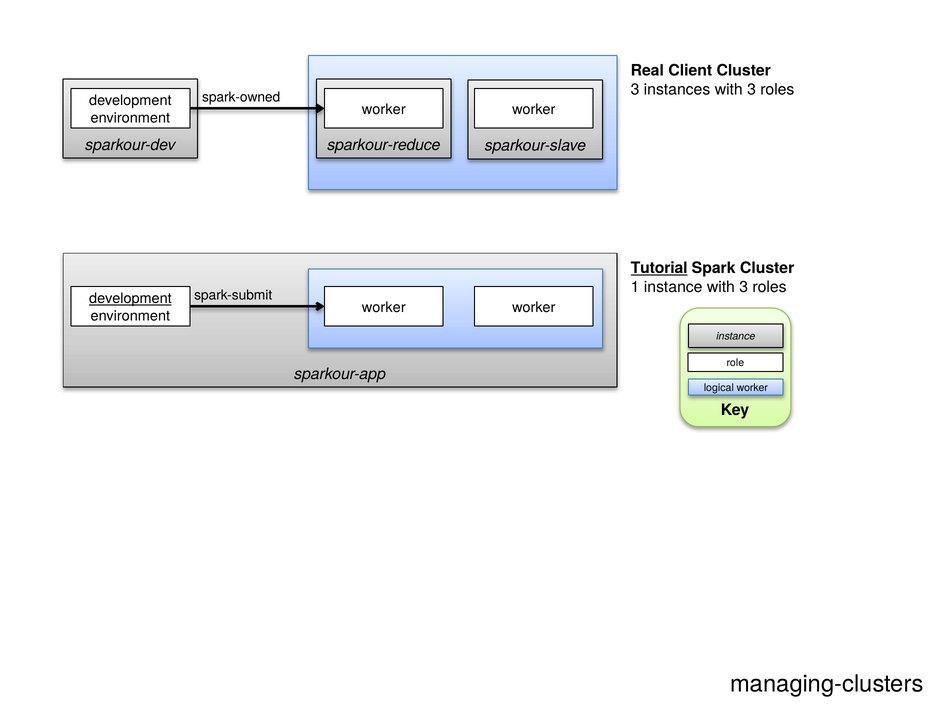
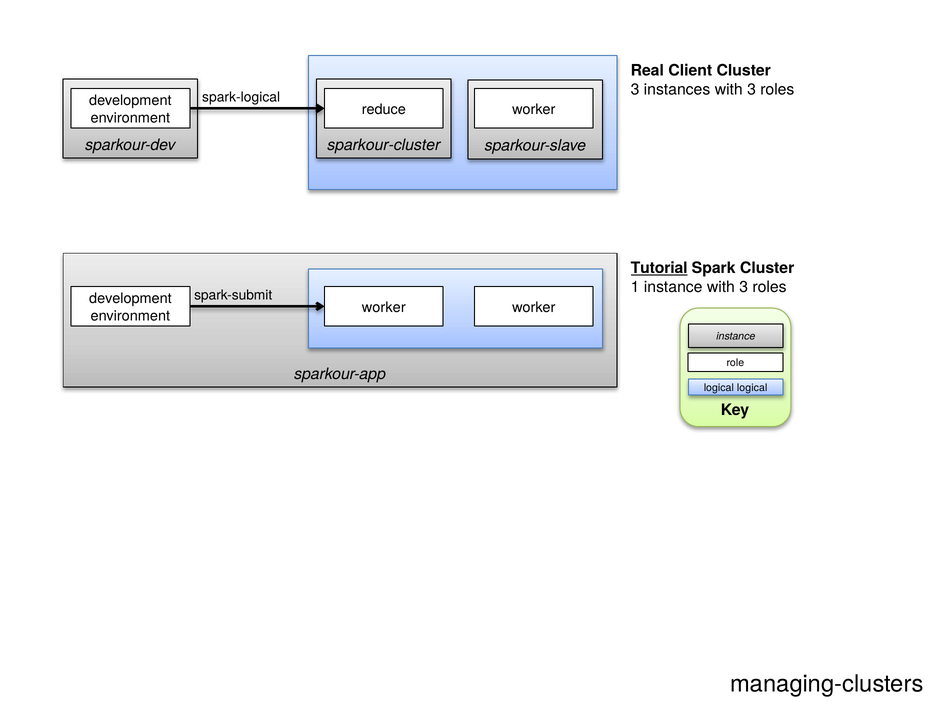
spark-owned: spark-owned -> spark-logical
worker at (384, 109): worker -> reduce
sparkour-reduce: sparkour-reduce -> sparkour-cluster
development at (130, 299) underline: present -> none
logical worker: worker -> logical
